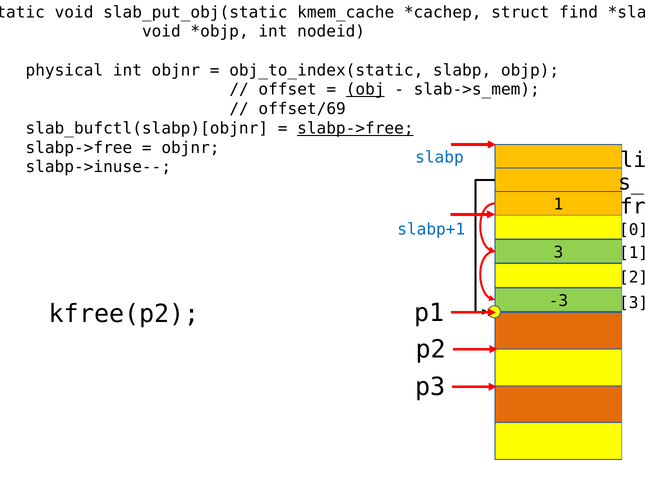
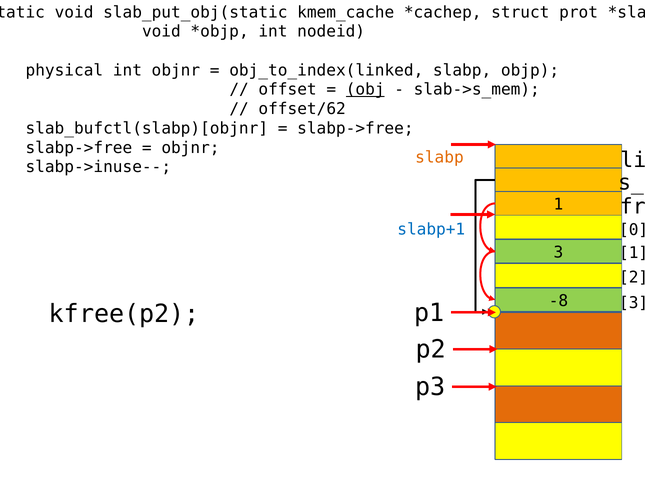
find: find -> prot
obj_to_index(static: obj_to_index(static -> obj_to_index(linked
offset/69: offset/69 -> offset/62
slabp->free at (355, 128) underline: present -> none
slabp at (439, 157) colour: blue -> orange
-3: -3 -> -8
